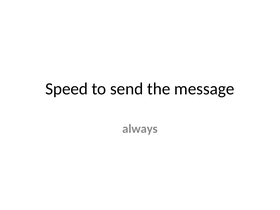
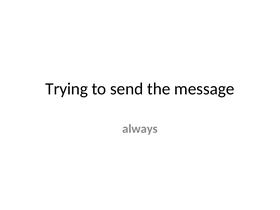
Speed: Speed -> Trying
